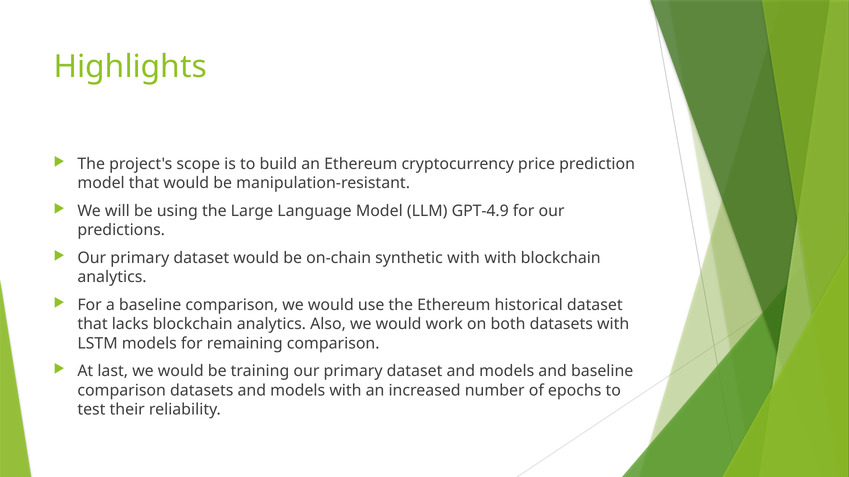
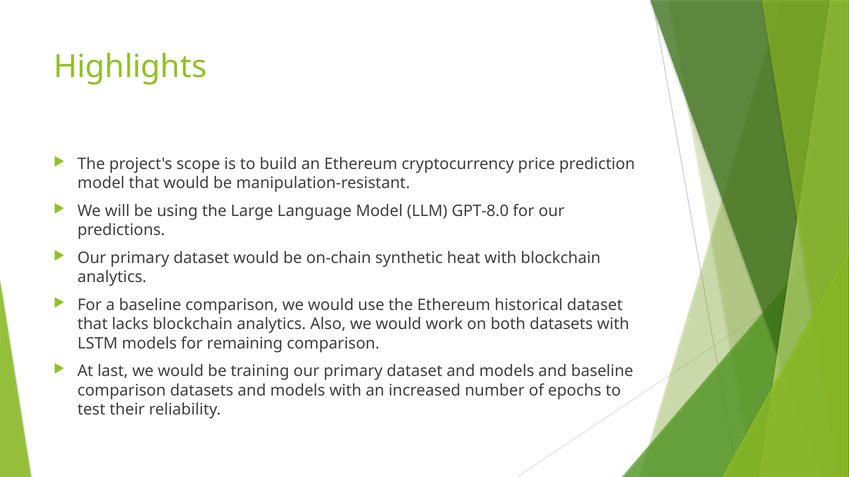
GPT-4.9: GPT-4.9 -> GPT-8.0
synthetic with: with -> heat
